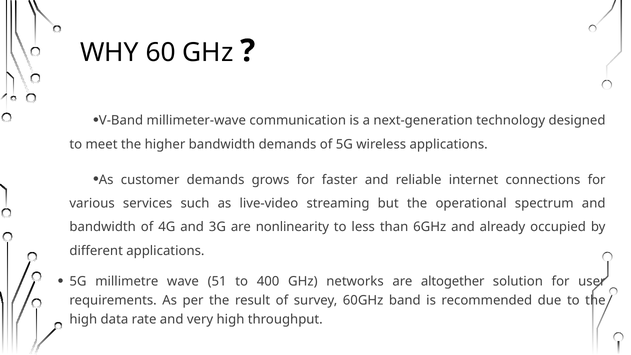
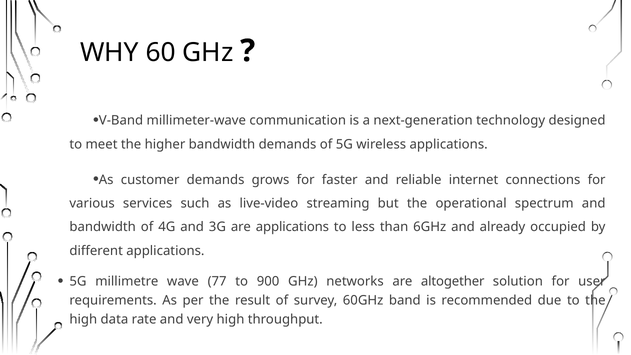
are nonlinearity: nonlinearity -> applications
51: 51 -> 77
400: 400 -> 900
